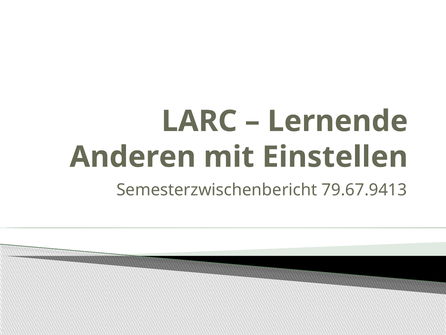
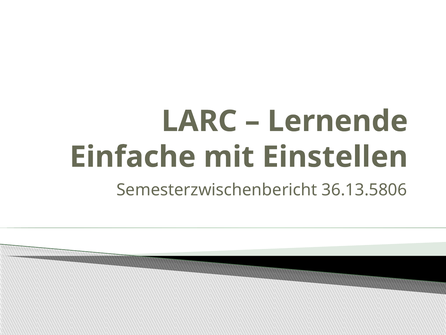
Anderen: Anderen -> Einfache
79.67.9413: 79.67.9413 -> 36.13.5806
